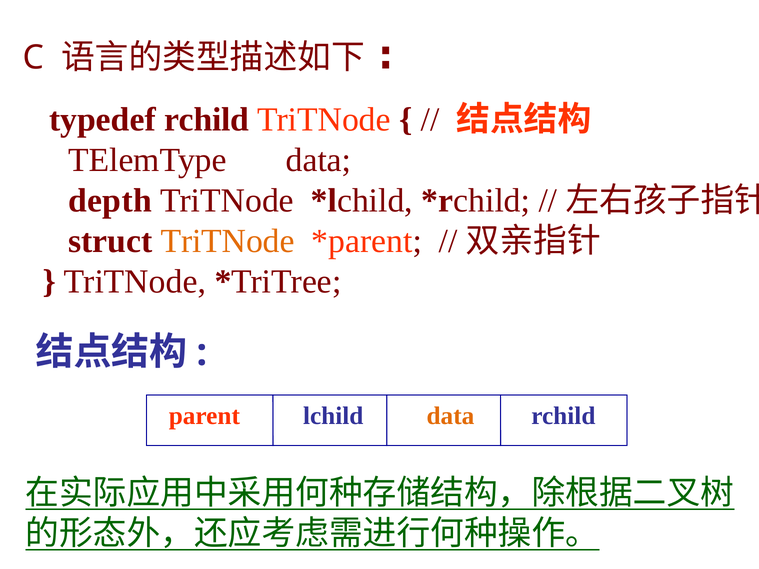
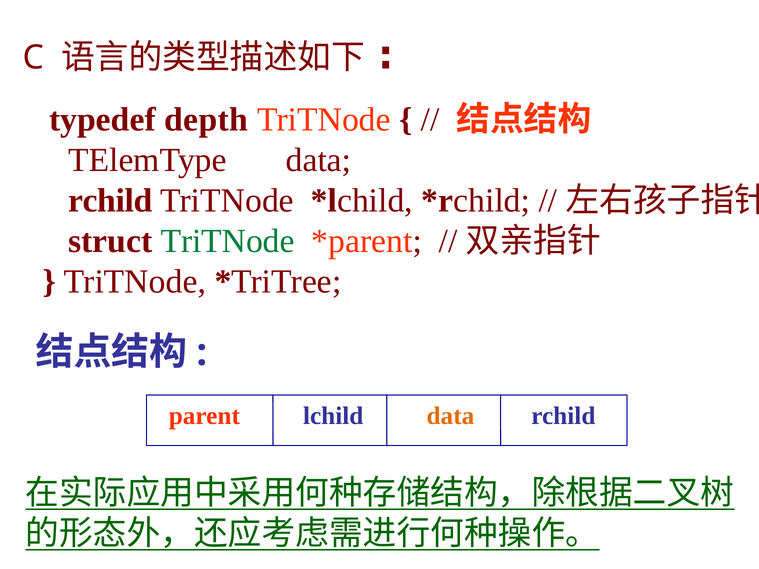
typedef rchild: rchild -> depth
depth at (110, 201): depth -> rchild
TriTNode at (228, 241) colour: orange -> green
